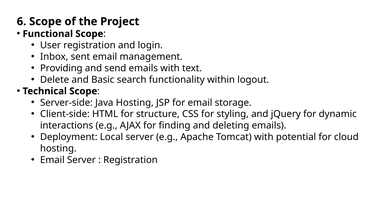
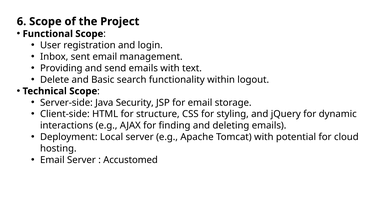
Java Hosting: Hosting -> Security
Registration at (130, 160): Registration -> Accustomed
